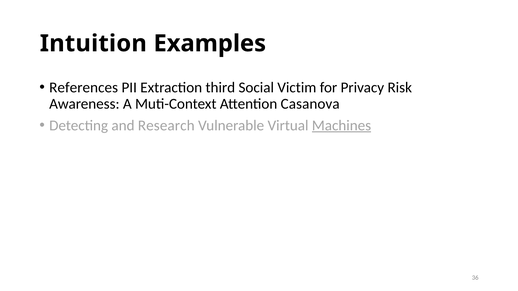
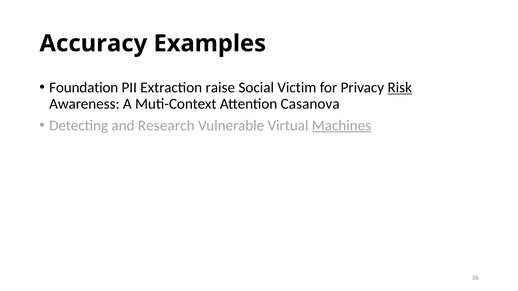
Intuition: Intuition -> Accuracy
References: References -> Foundation
third: third -> raise
Risk underline: none -> present
